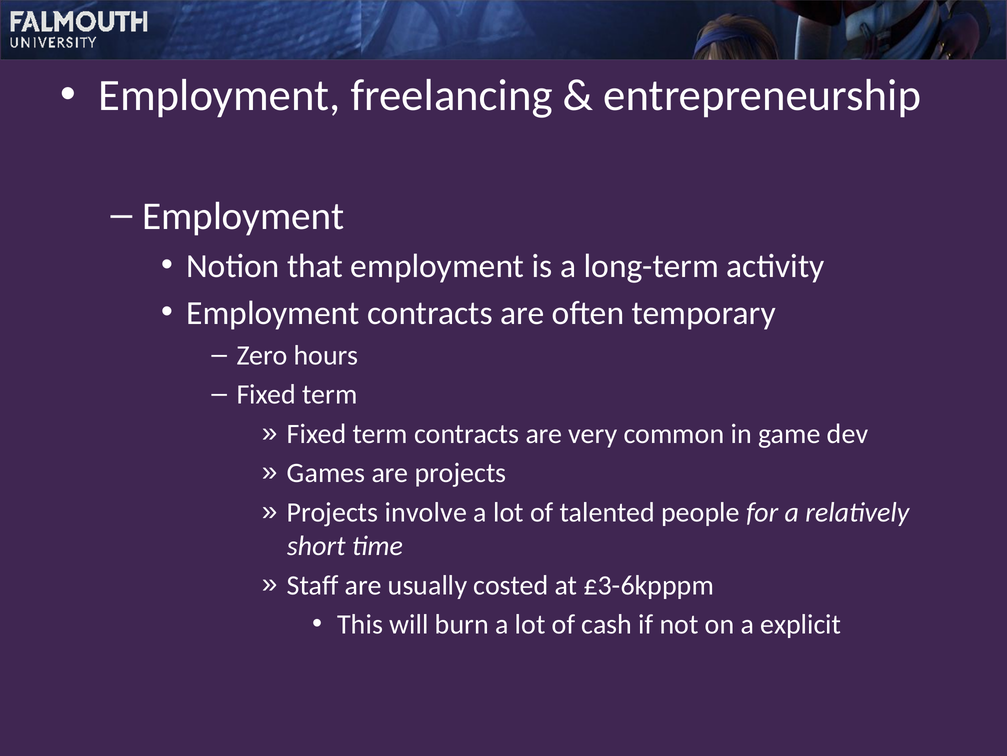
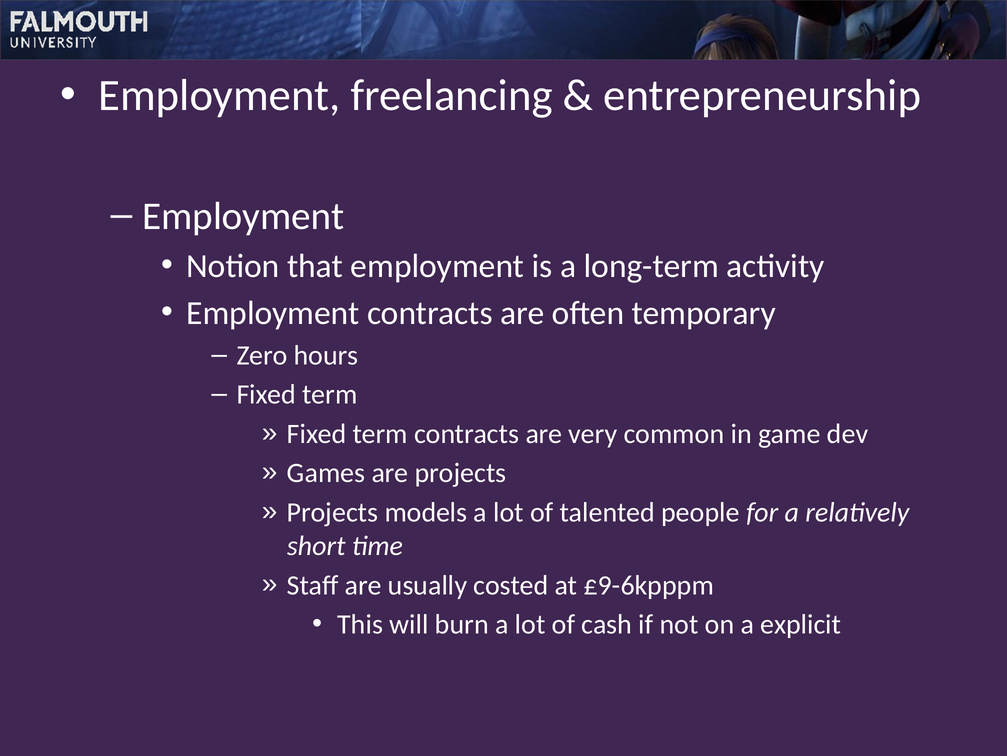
involve: involve -> models
£3-6kpppm: £3-6kpppm -> £9-6kpppm
